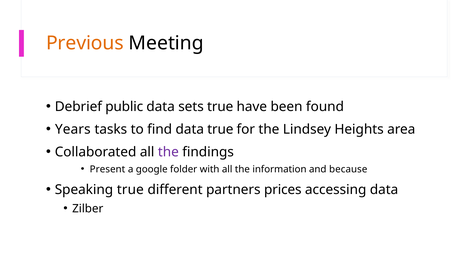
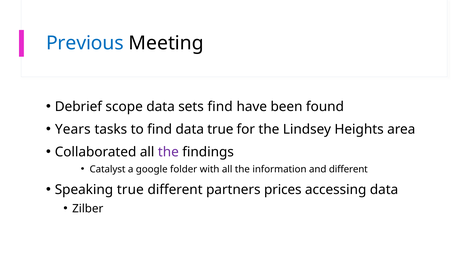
Previous colour: orange -> blue
public: public -> scope
sets true: true -> find
Present: Present -> Catalyst
and because: because -> different
